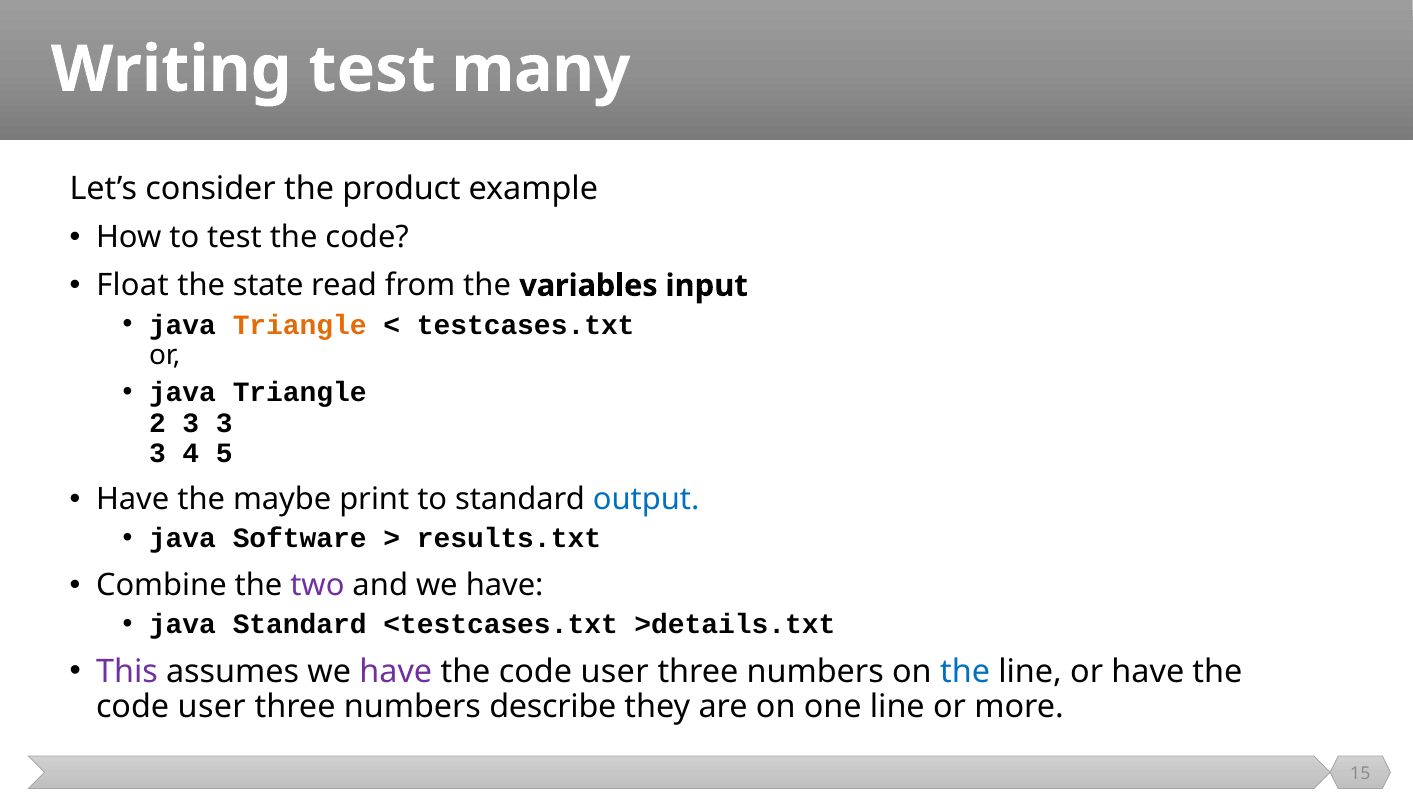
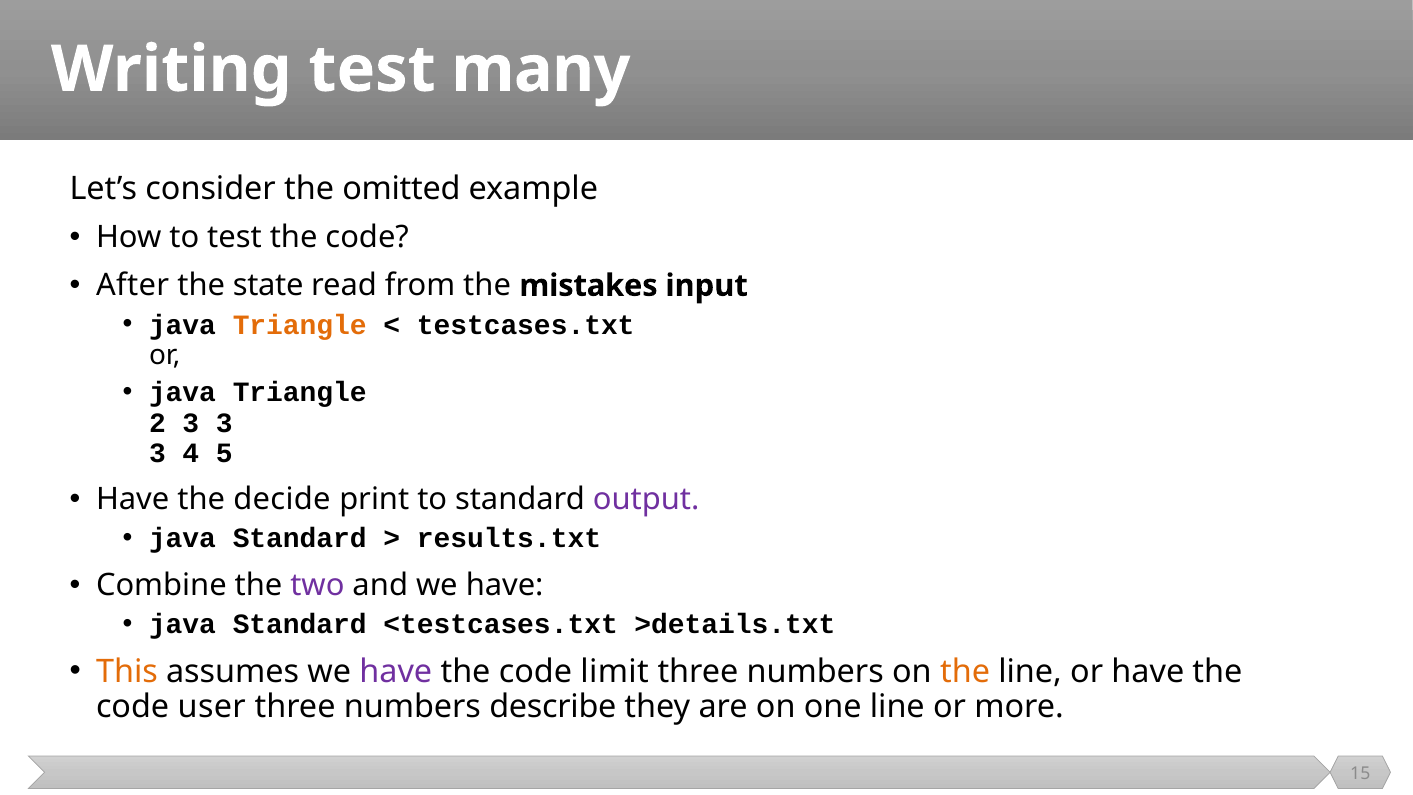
product: product -> omitted
Float: Float -> After
variables: variables -> mistakes
maybe: maybe -> decide
output colour: blue -> purple
Software at (300, 539): Software -> Standard
This colour: purple -> orange
user at (615, 671): user -> limit
the at (965, 671) colour: blue -> orange
